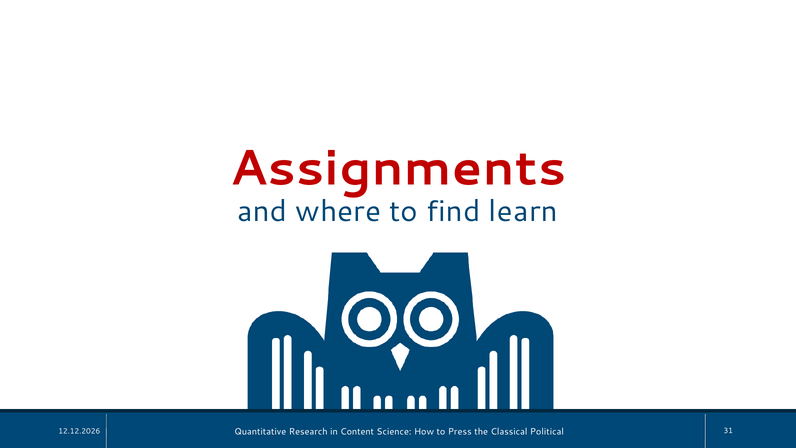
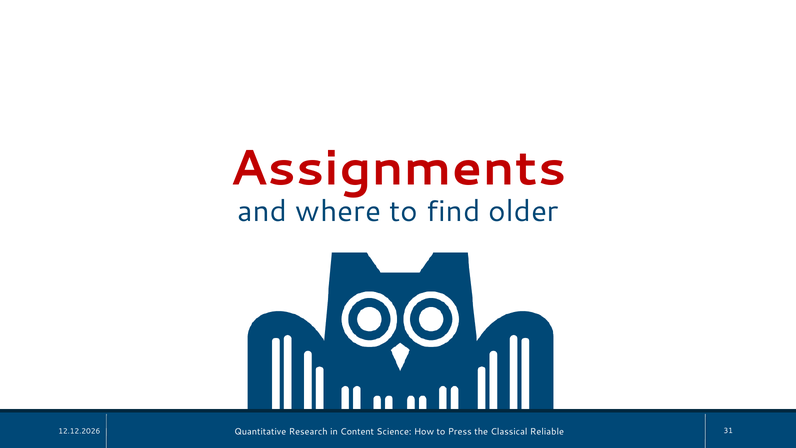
learn: learn -> older
Political: Political -> Reliable
